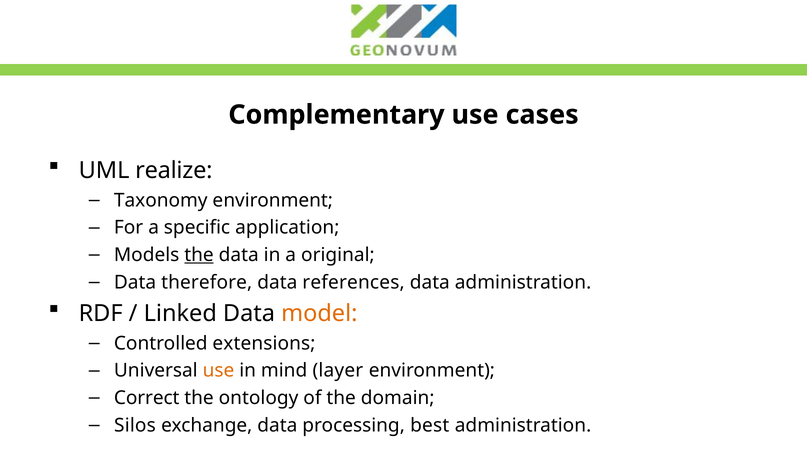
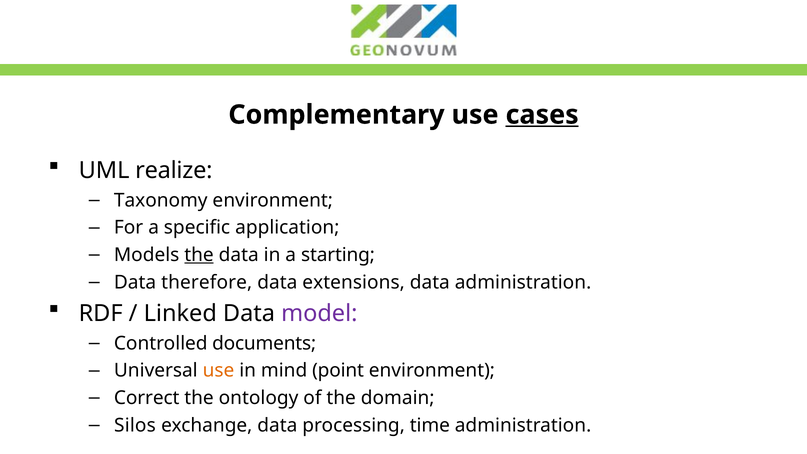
cases underline: none -> present
original: original -> starting
references: references -> extensions
model colour: orange -> purple
extensions: extensions -> documents
layer: layer -> point
best: best -> time
